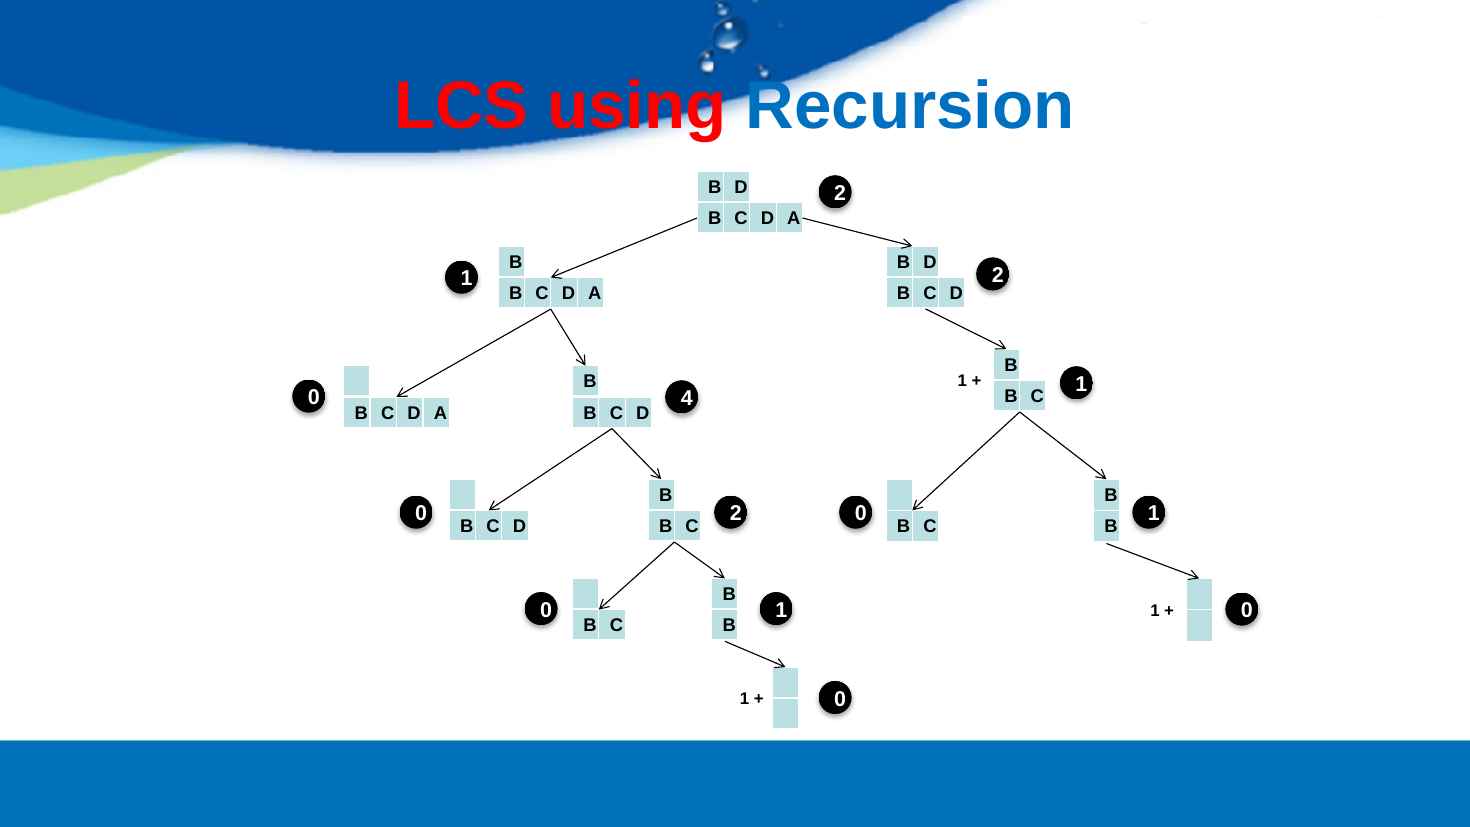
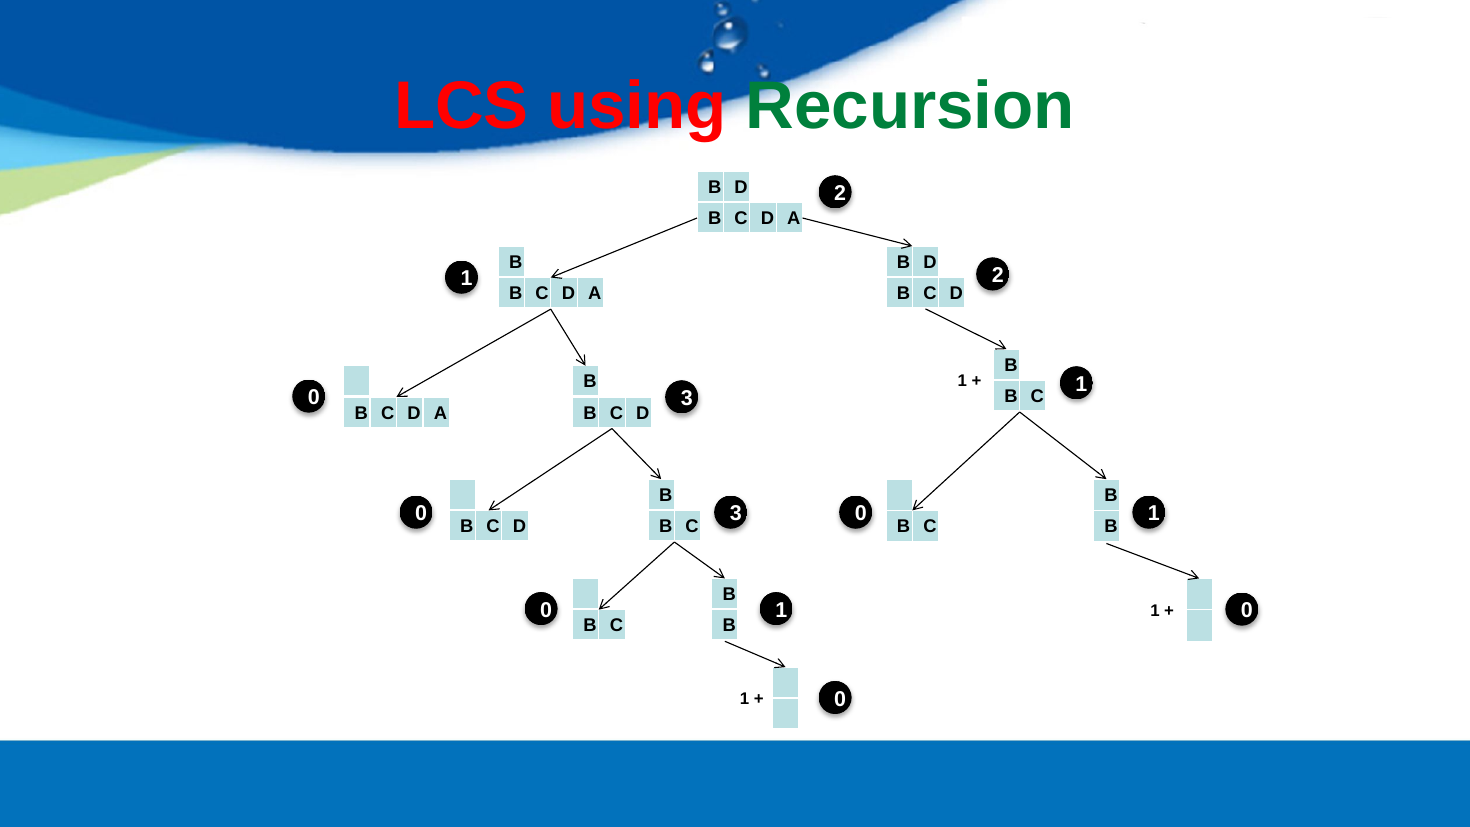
Recursion colour: blue -> green
4 at (687, 398): 4 -> 3
2 at (736, 514): 2 -> 3
